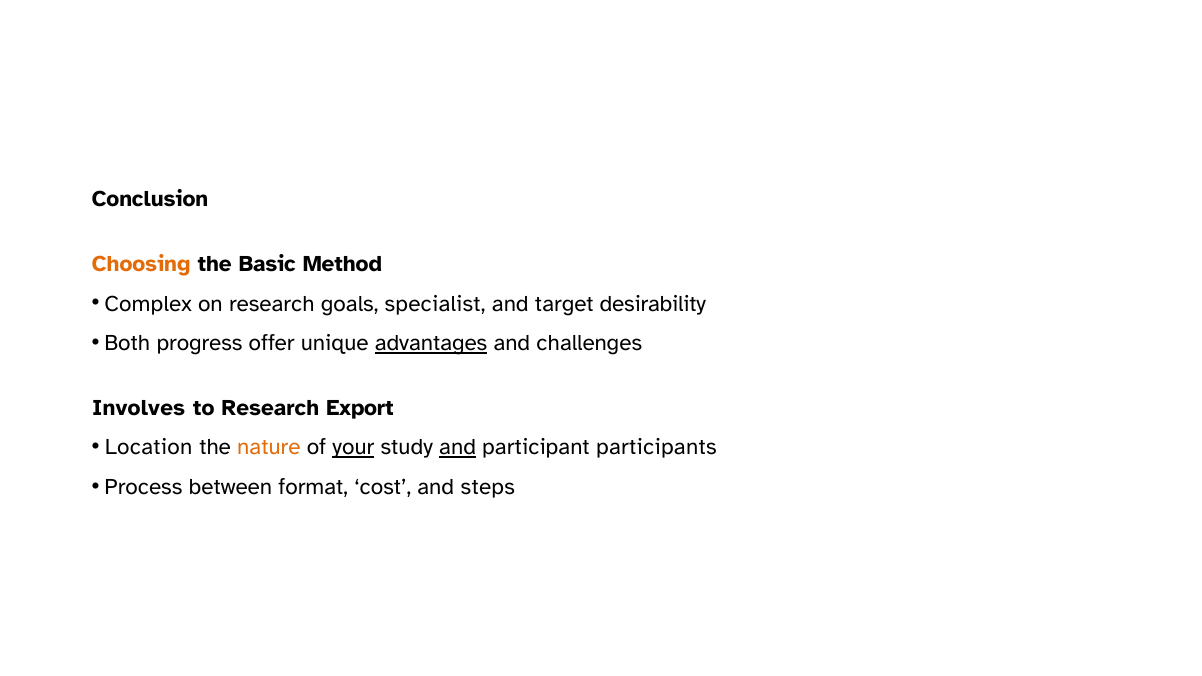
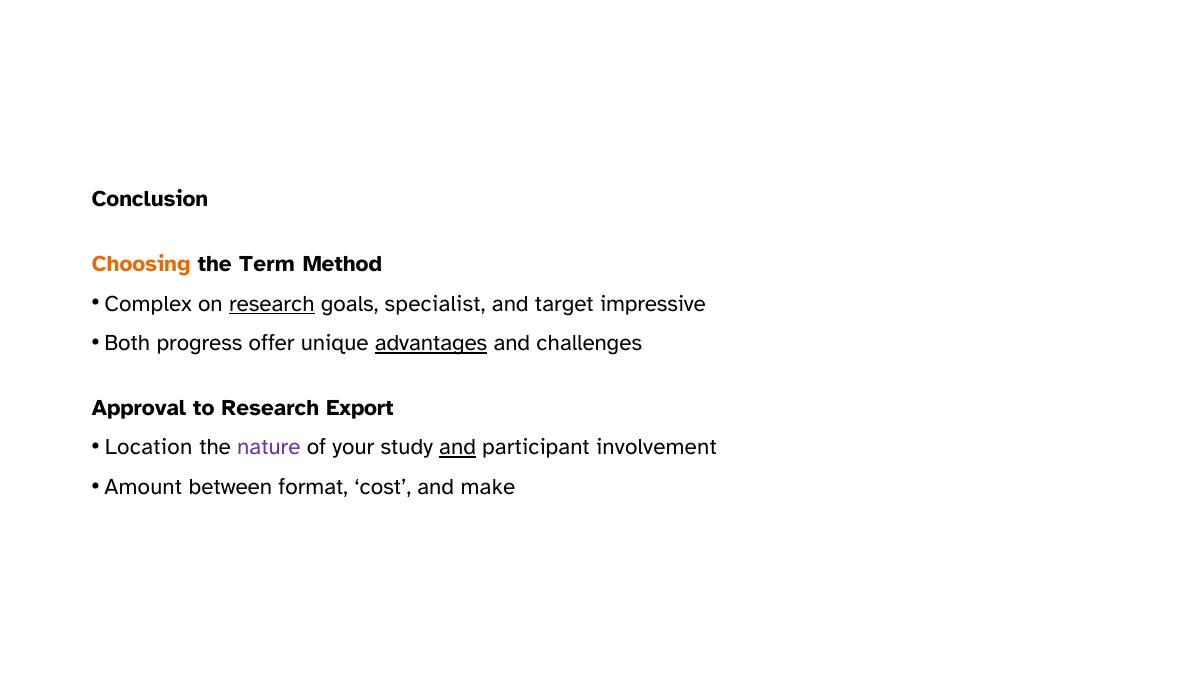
Basic: Basic -> Term
research at (272, 304) underline: none -> present
desirability: desirability -> impressive
Involves: Involves -> Approval
nature colour: orange -> purple
your underline: present -> none
participants: participants -> involvement
Process: Process -> Amount
steps: steps -> make
